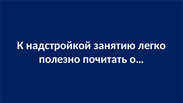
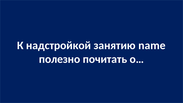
легко: легко -> name
